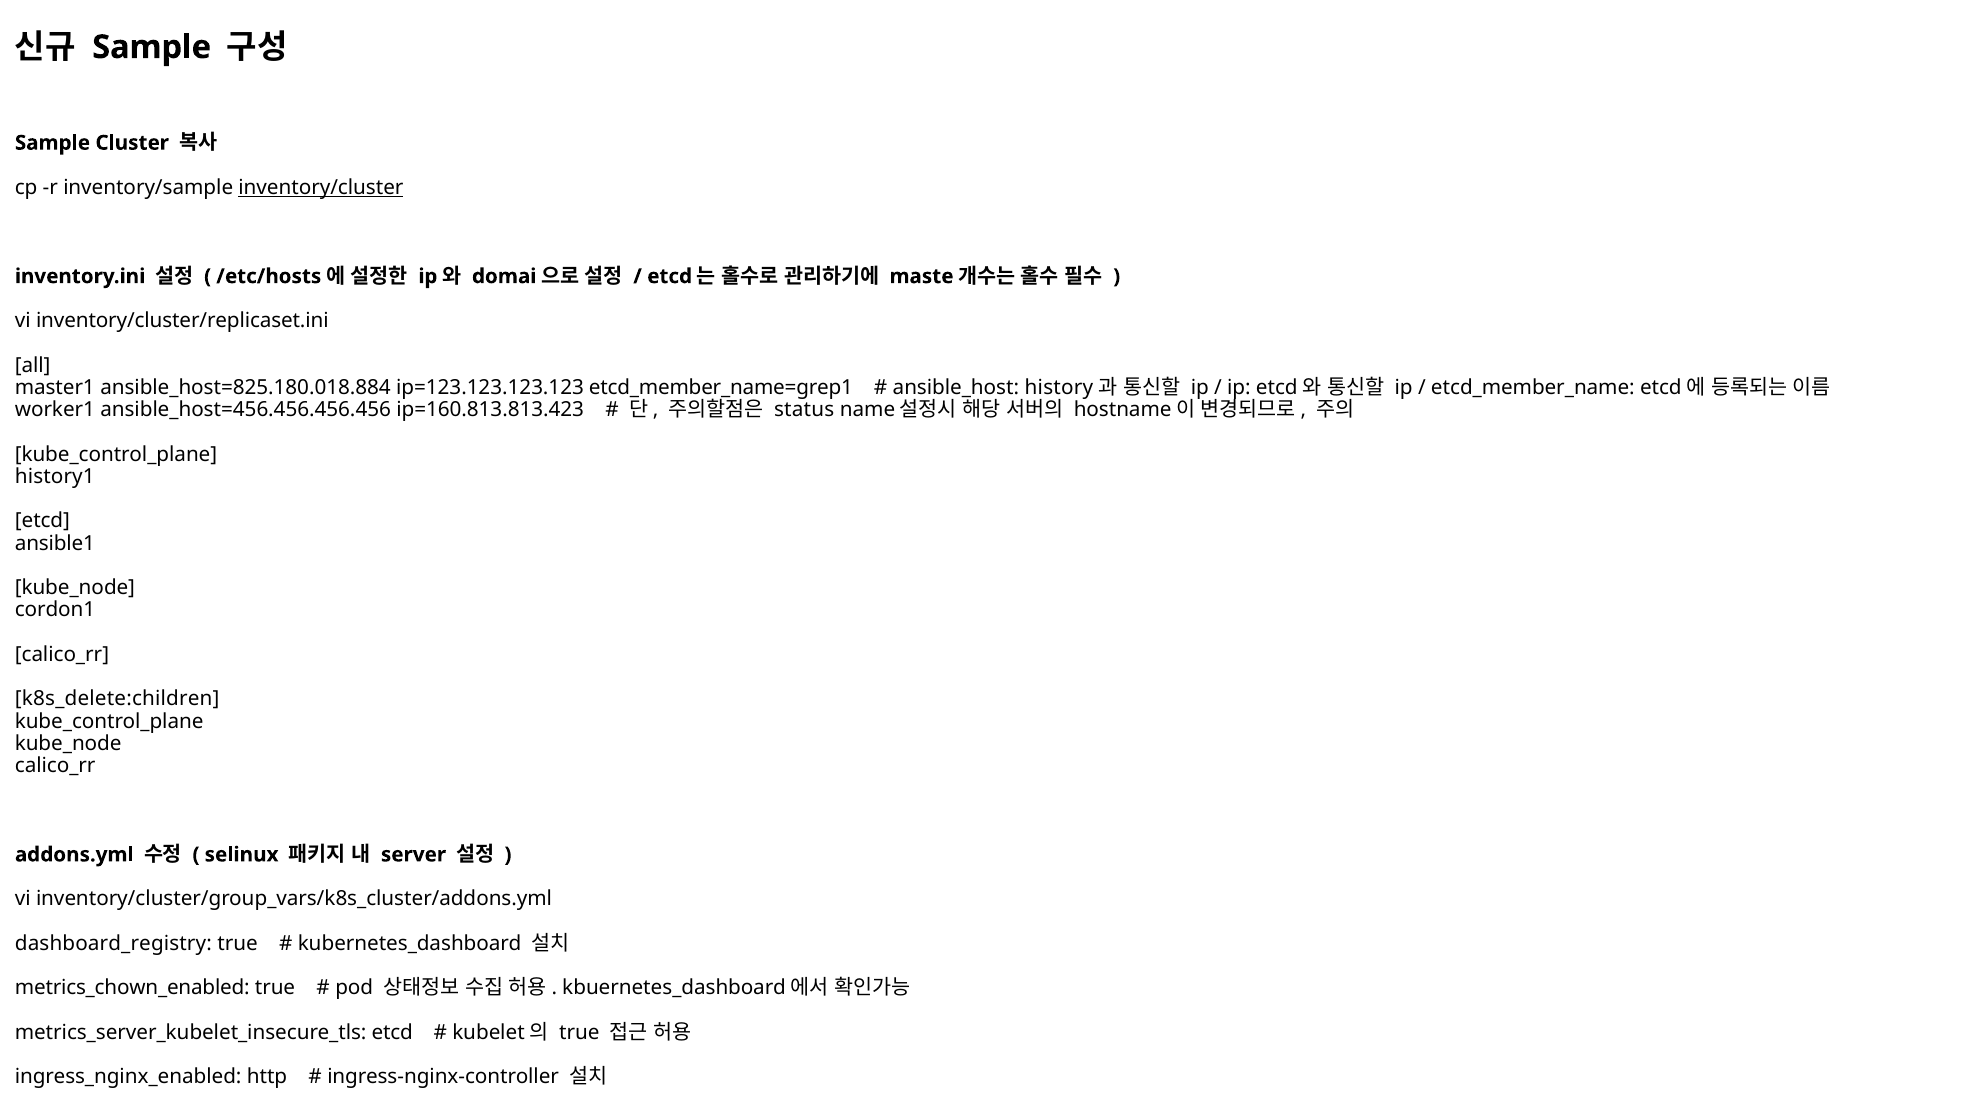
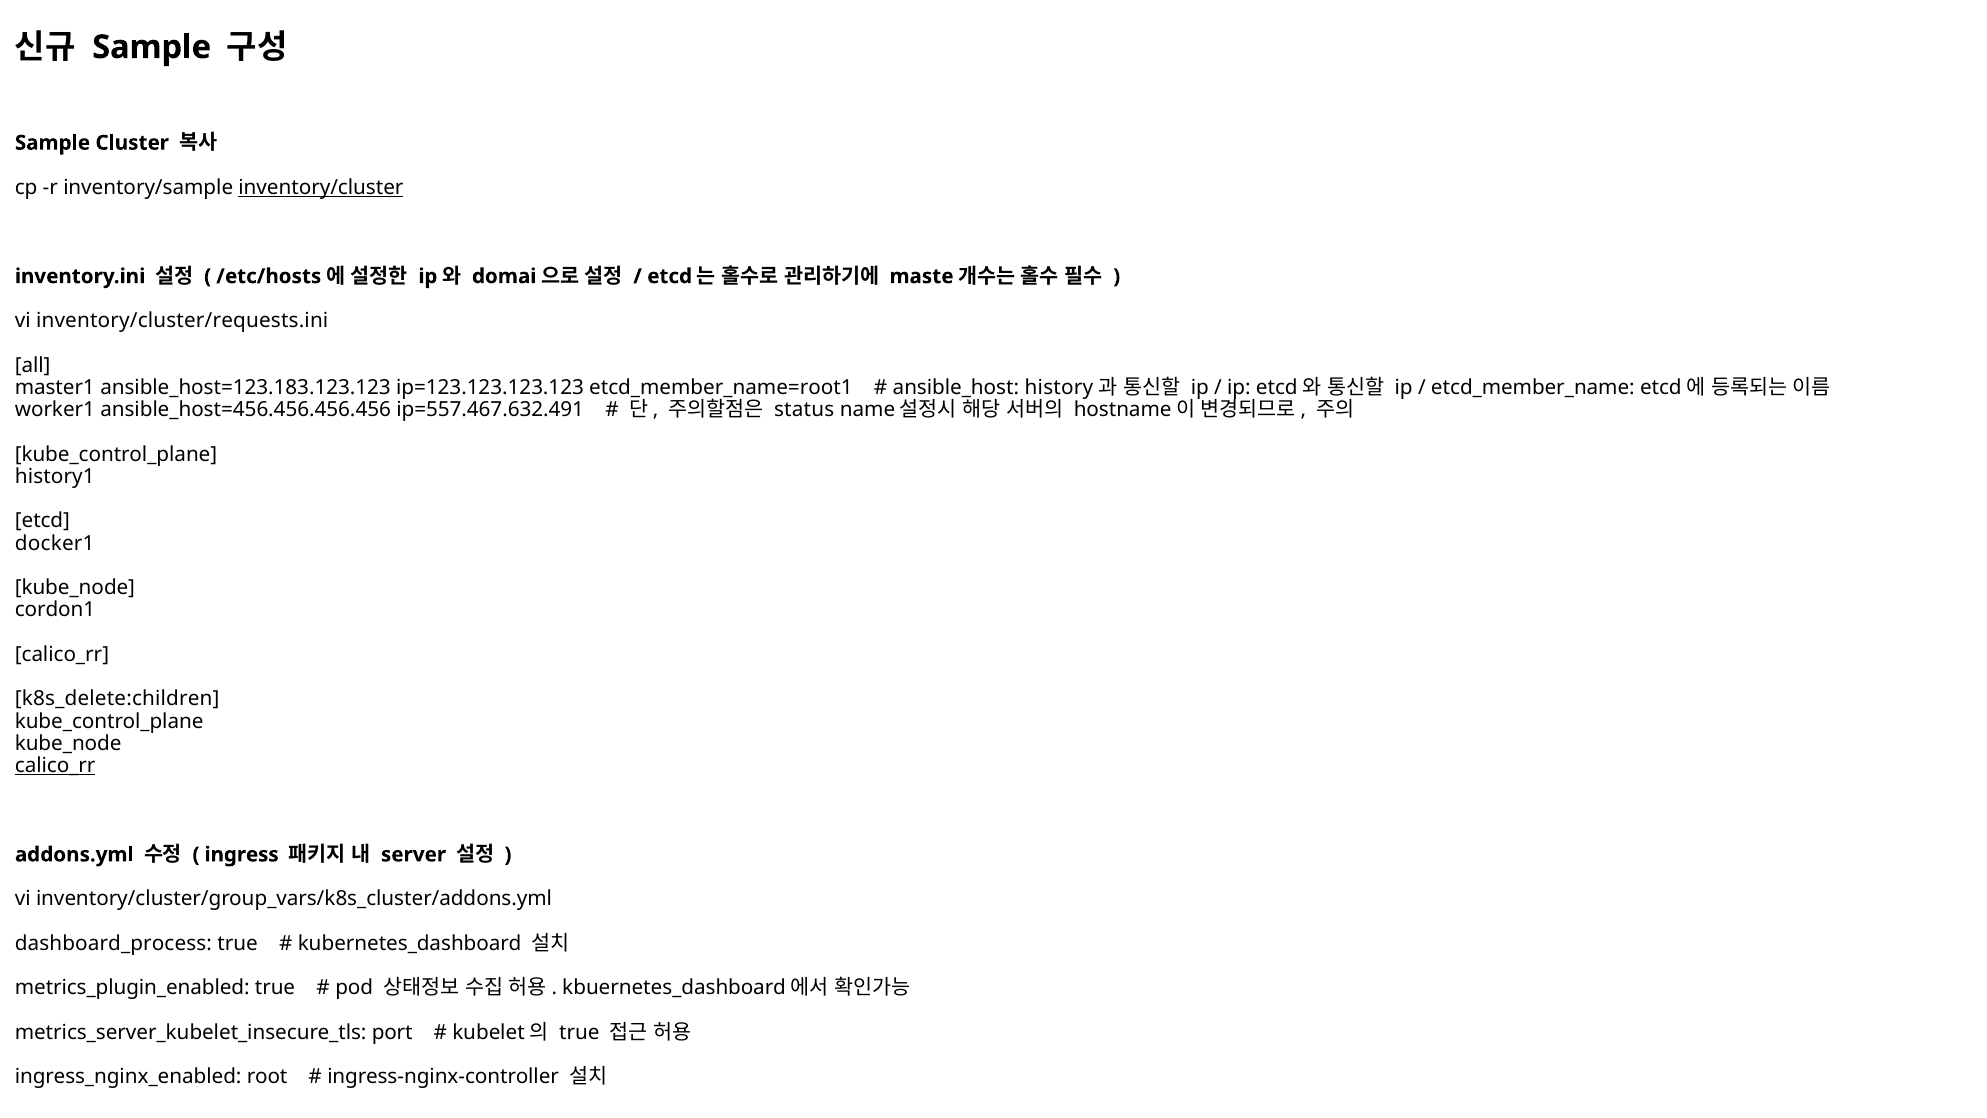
inventory/cluster/replicaset.ini: inventory/cluster/replicaset.ini -> inventory/cluster/requests.ini
ansible_host=825.180.018.884: ansible_host=825.180.018.884 -> ansible_host=123.183.123.123
etcd_member_name=grep1: etcd_member_name=grep1 -> etcd_member_name=root1
ip=160.813.813.423: ip=160.813.813.423 -> ip=557.467.632.491
ansible1: ansible1 -> docker1
calico_rr at (55, 765) underline: none -> present
selinux: selinux -> ingress
dashboard_registry: dashboard_registry -> dashboard_process
metrics_chown_enabled: metrics_chown_enabled -> metrics_plugin_enabled
metrics_server_kubelet_insecure_tls etcd: etcd -> port
http: http -> root
